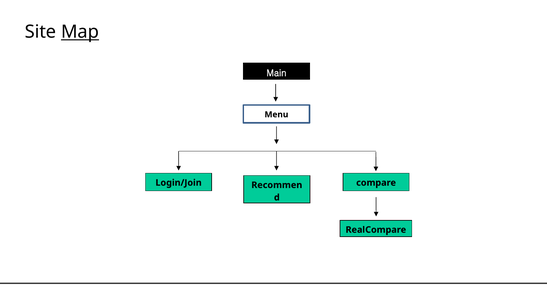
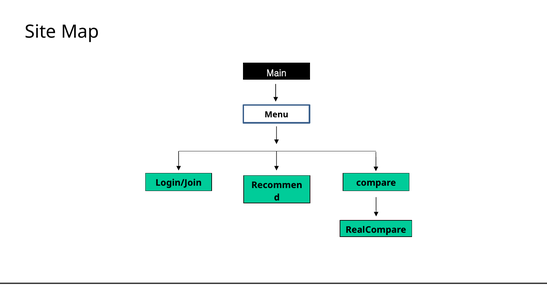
Map underline: present -> none
